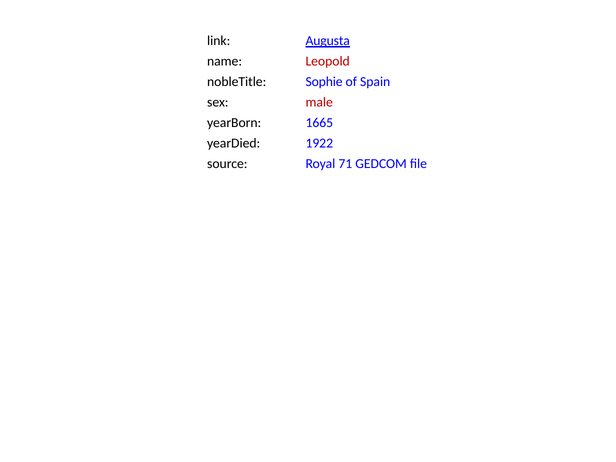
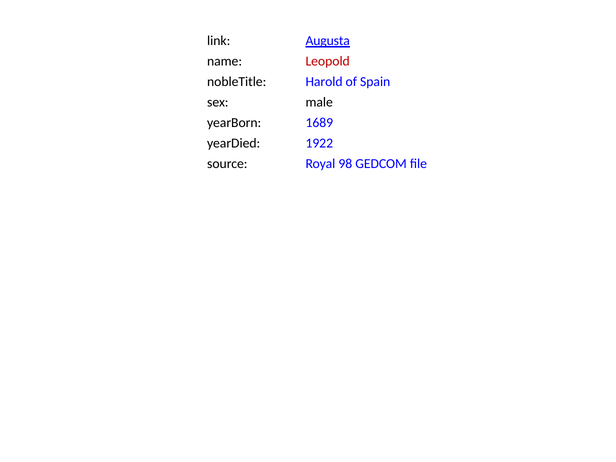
Sophie: Sophie -> Harold
male colour: red -> black
1665: 1665 -> 1689
71: 71 -> 98
